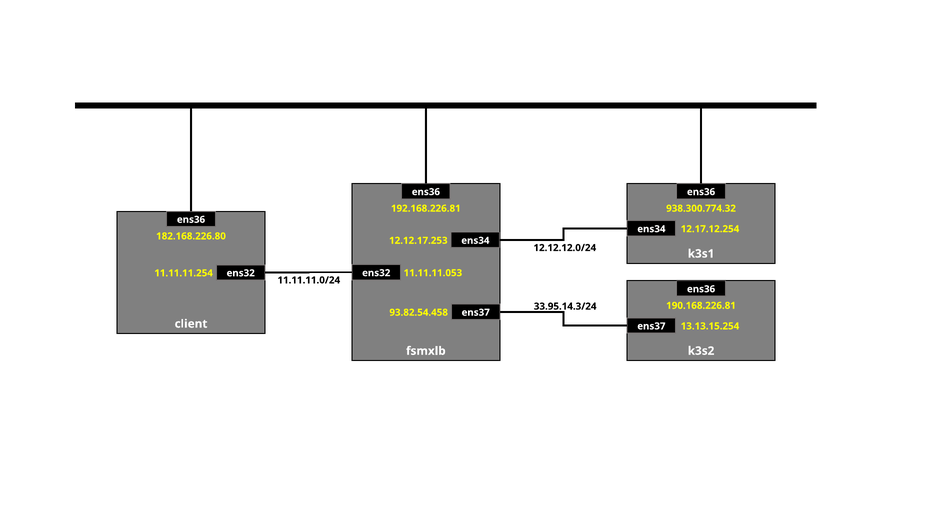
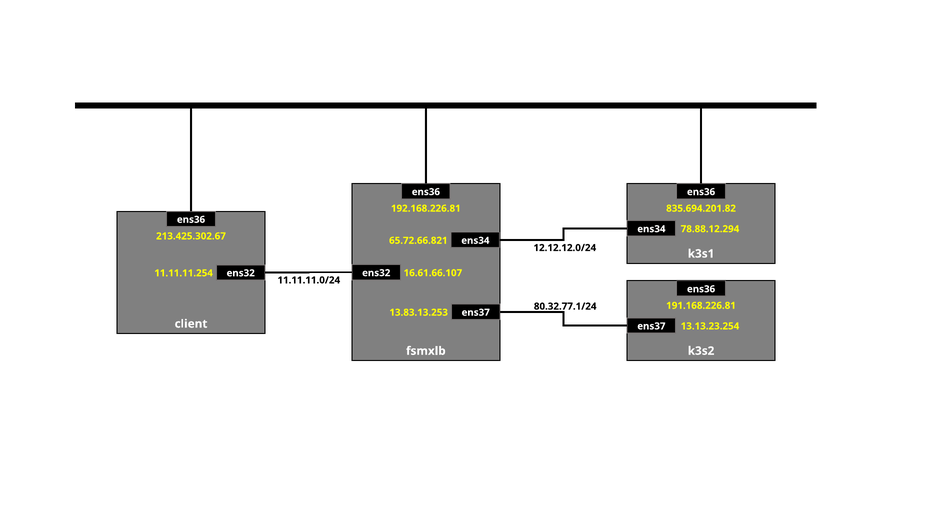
938.300.774.32: 938.300.774.32 -> 835.694.201.82
12.17.12.254: 12.17.12.254 -> 78.88.12.294
182.168.226.80: 182.168.226.80 -> 213.425.302.67
12.12.17.253: 12.12.17.253 -> 65.72.66.821
11.11.11.053: 11.11.11.053 -> 16.61.66.107
190.168.226.81: 190.168.226.81 -> 191.168.226.81
33.95.14.3/24: 33.95.14.3/24 -> 80.32.77.1/24
93.82.54.458: 93.82.54.458 -> 13.83.13.253
13.13.15.254: 13.13.15.254 -> 13.13.23.254
